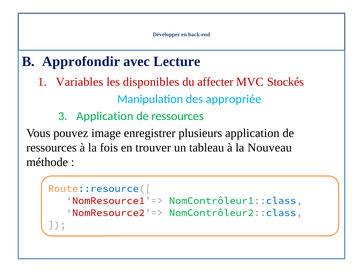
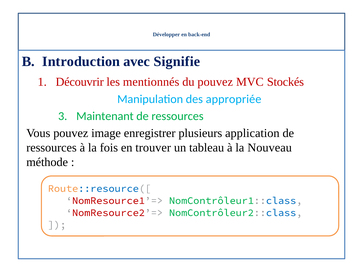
Approfondir: Approfondir -> Introduction
Lecture: Lecture -> Signifie
Variables: Variables -> Découvrir
disponibles: disponibles -> mentionnés
du affecter: affecter -> pouvez
Application at (105, 116): Application -> Maintenant
